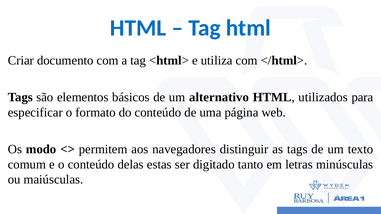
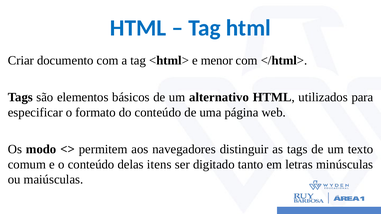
utiliza: utiliza -> menor
estas: estas -> itens
